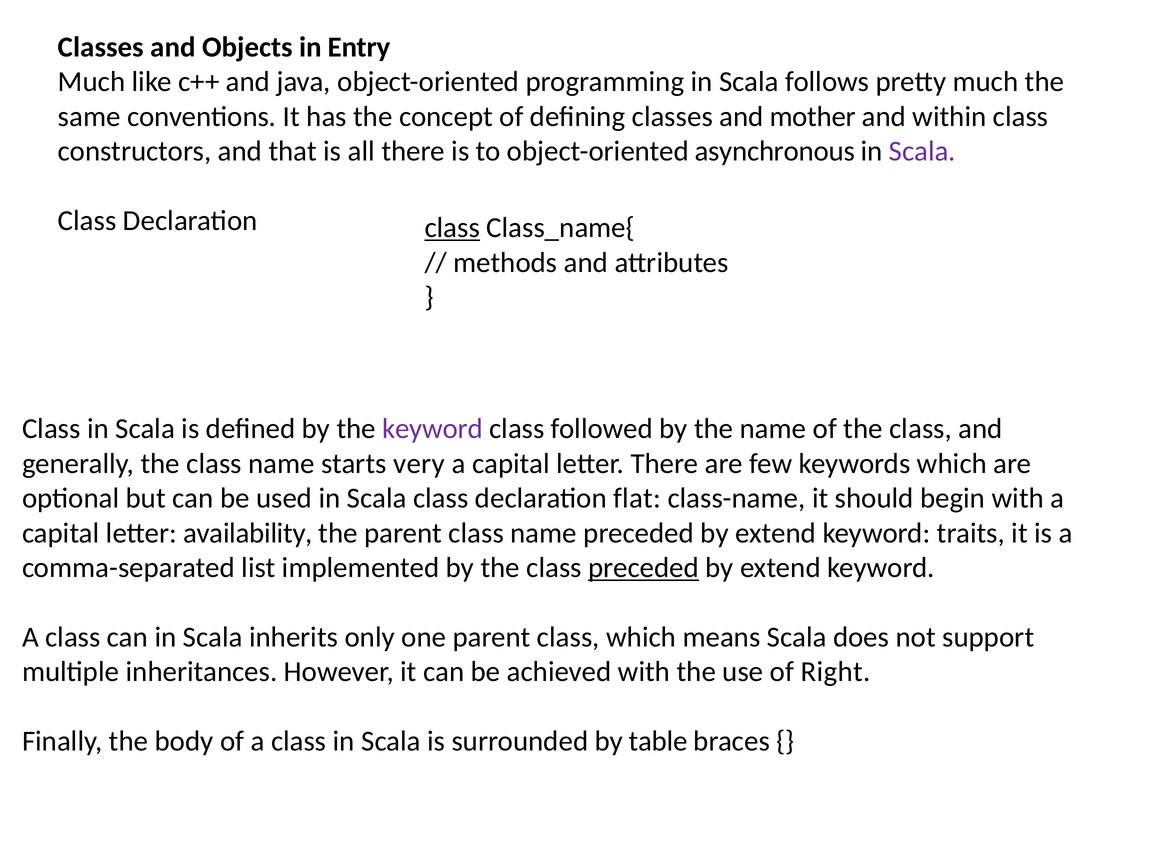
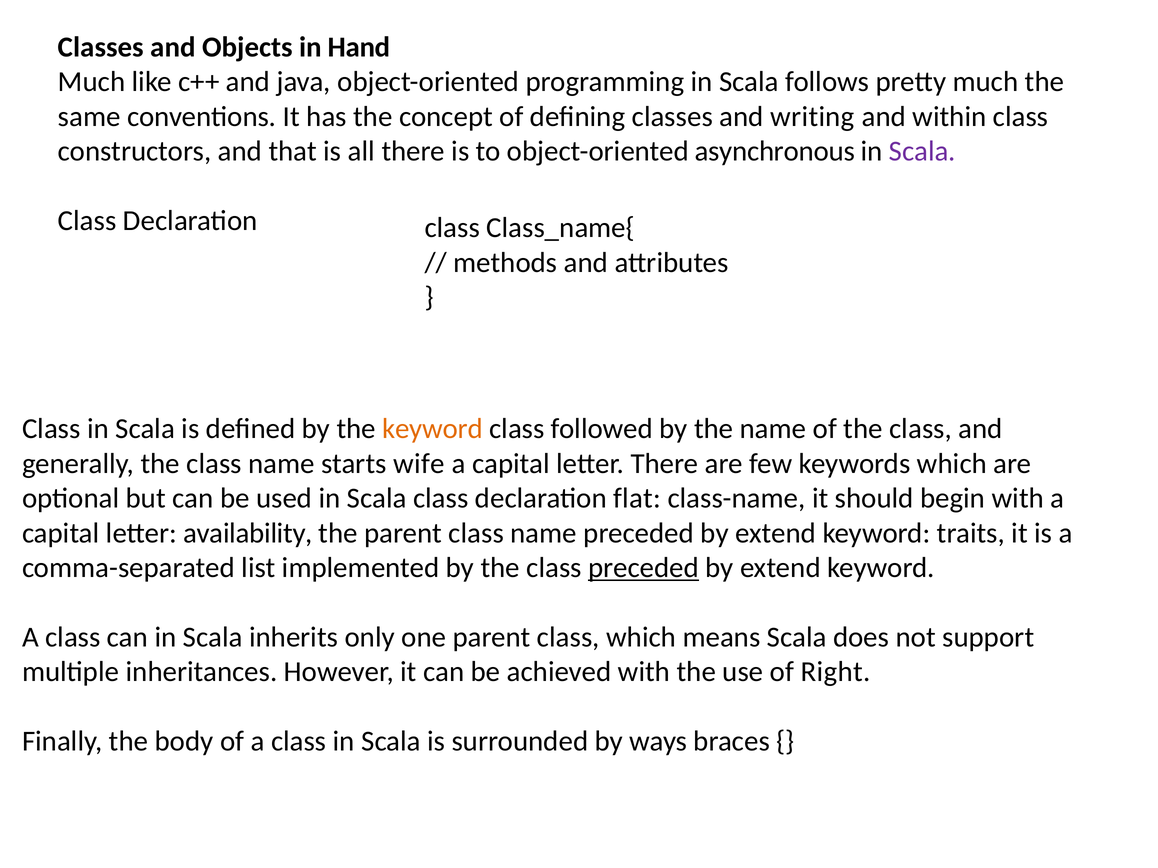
Entry: Entry -> Hand
mother: mother -> writing
class at (452, 228) underline: present -> none
keyword at (433, 429) colour: purple -> orange
very: very -> wife
table: table -> ways
